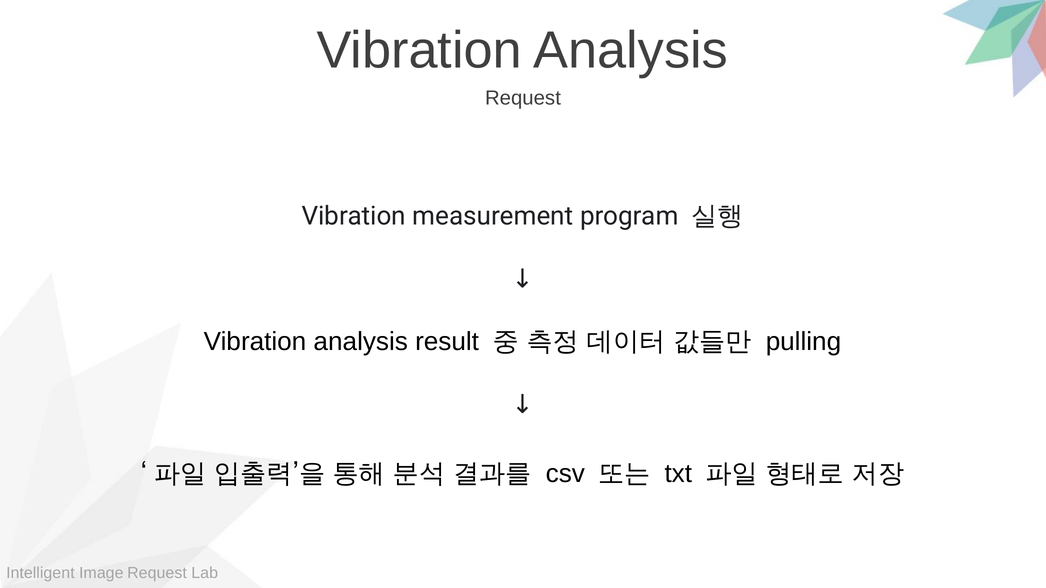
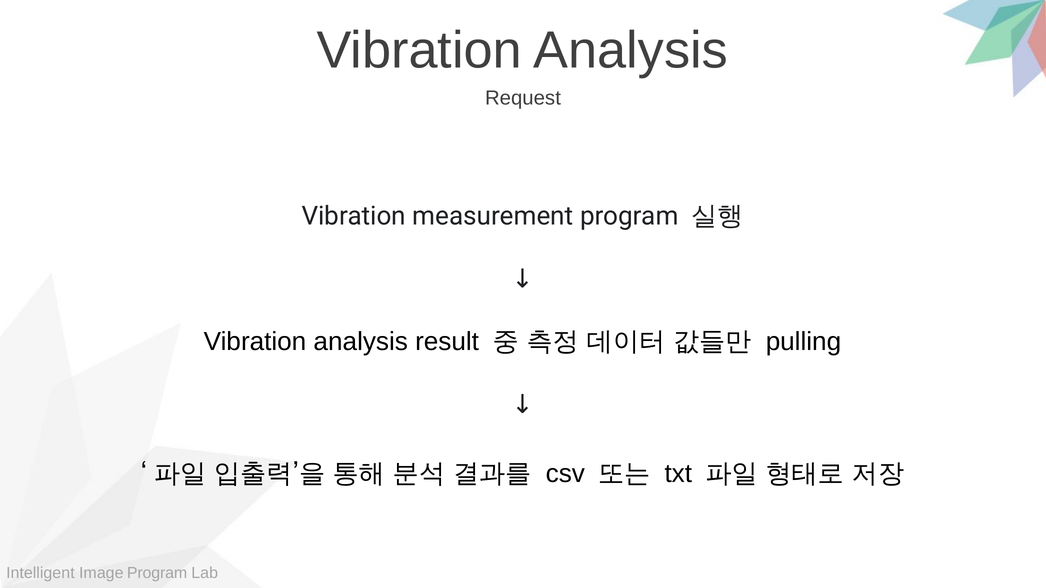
Request at (157, 574): Request -> Program
